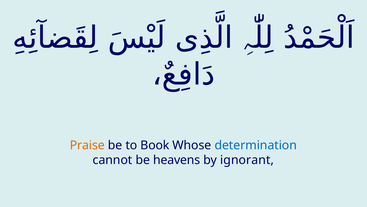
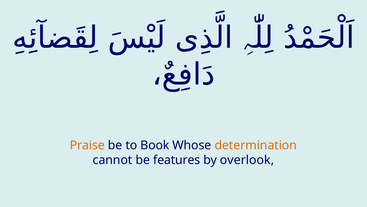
determination colour: blue -> orange
heavens: heavens -> features
ignorant: ignorant -> overlook
